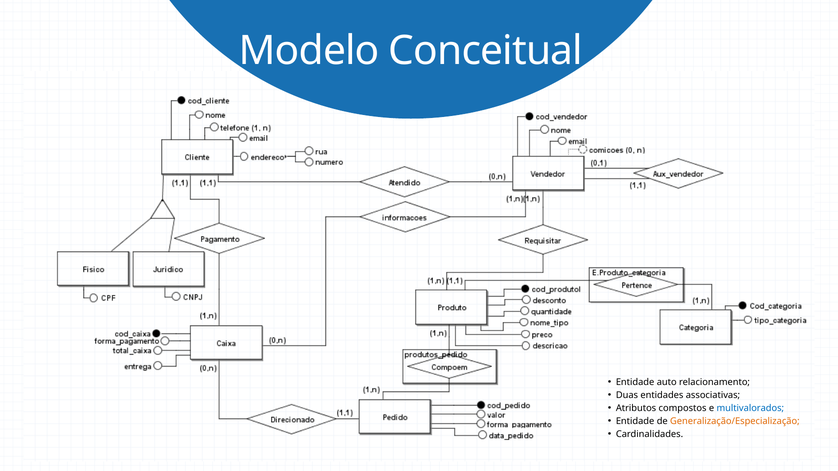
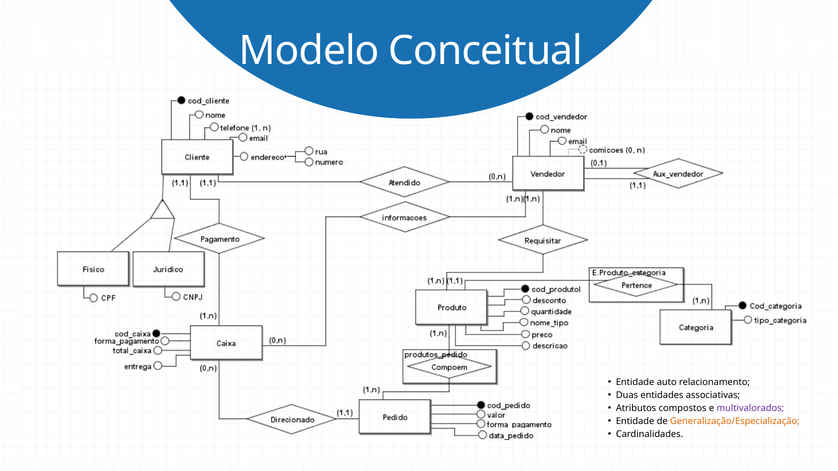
multivalorados colour: blue -> purple
